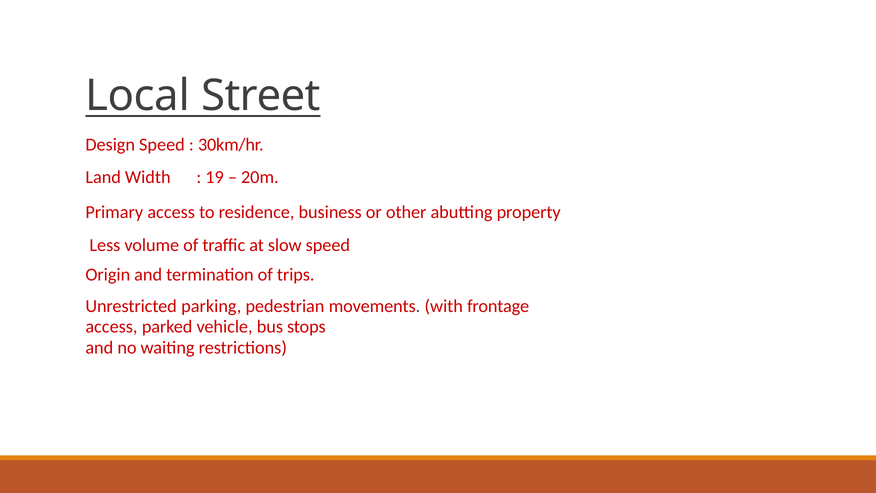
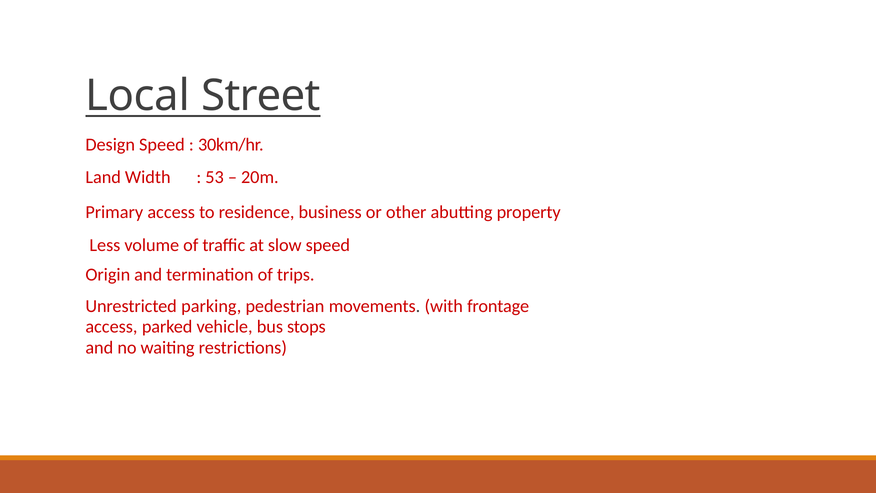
19: 19 -> 53
